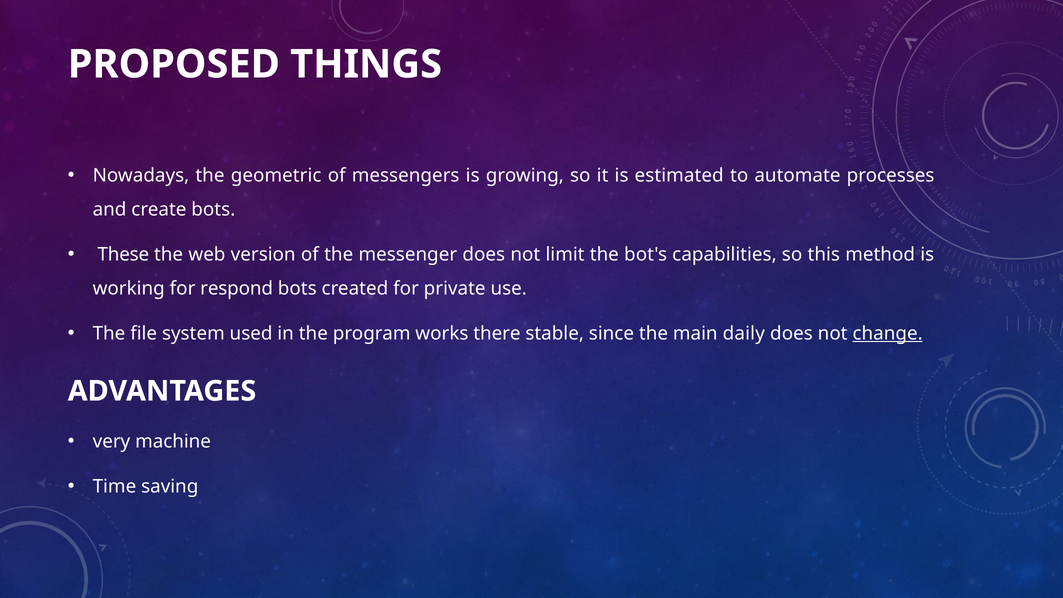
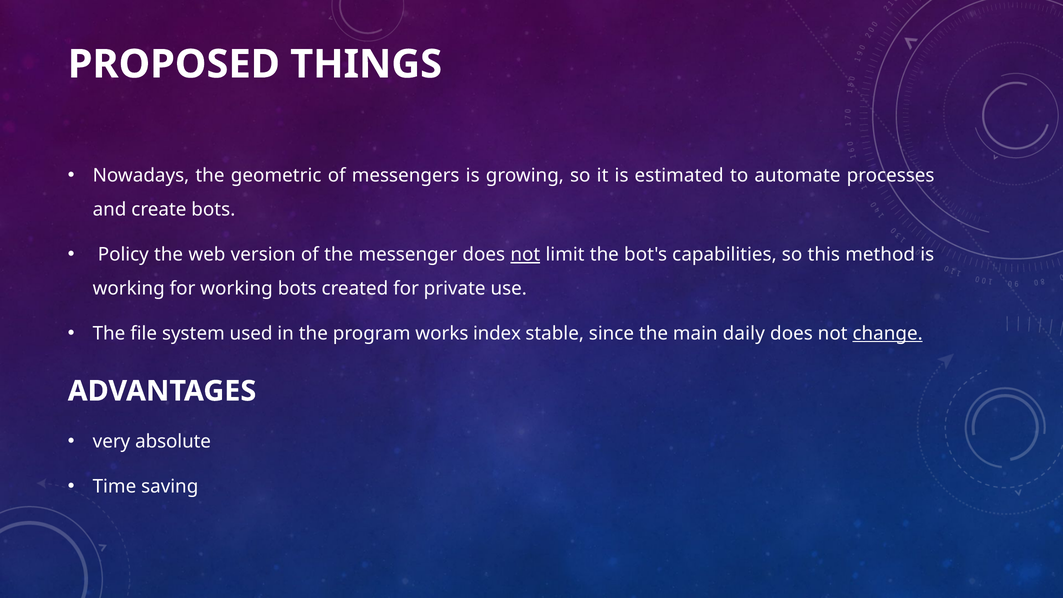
These: These -> Policy
not at (525, 255) underline: none -> present
for respond: respond -> working
there: there -> index
machine: machine -> absolute
